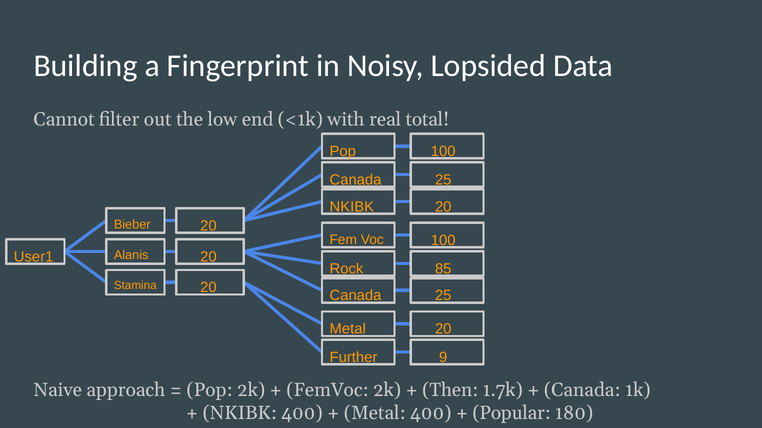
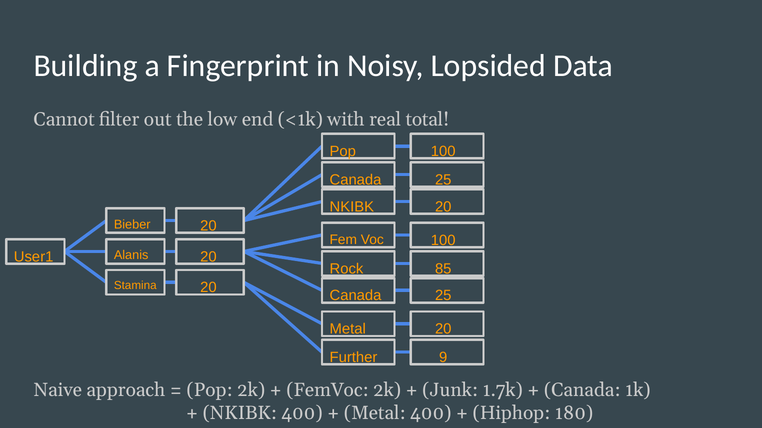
Then: Then -> Junk
Popular: Popular -> Hiphop
